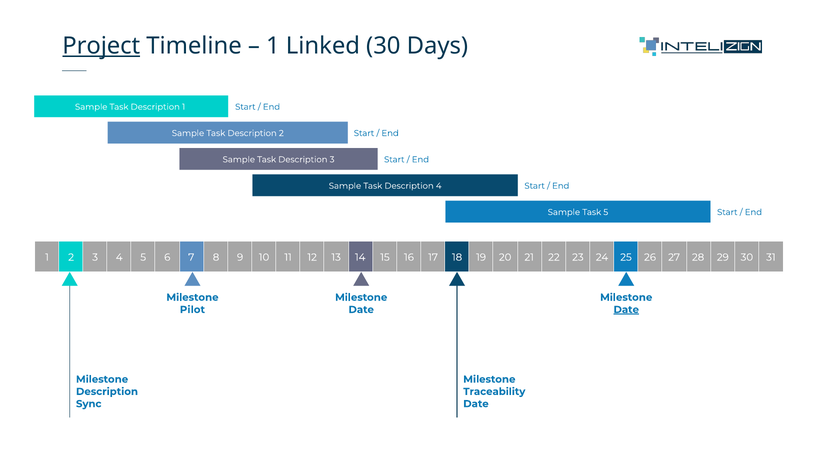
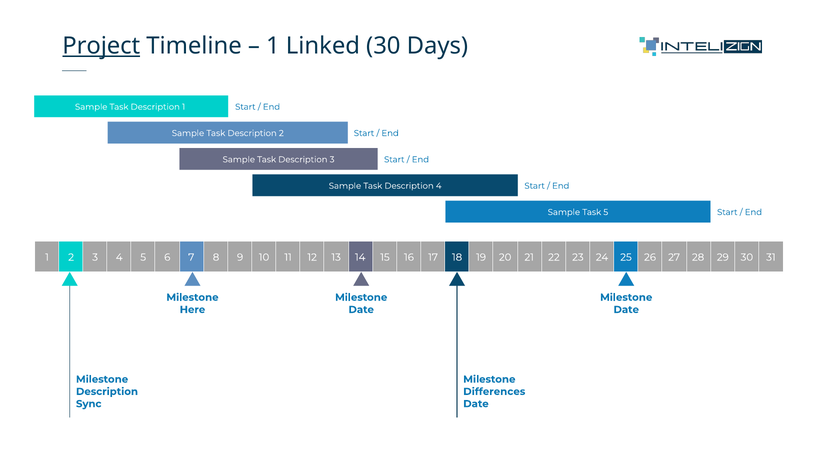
Pilot: Pilot -> Here
Date at (626, 310) underline: present -> none
Traceability: Traceability -> Differences
